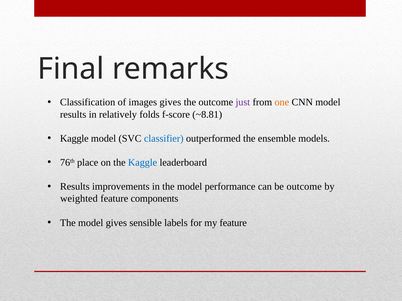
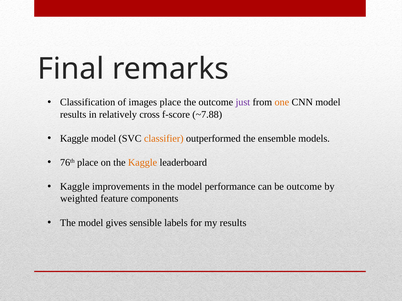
images gives: gives -> place
folds: folds -> cross
~8.81: ~8.81 -> ~7.88
classifier colour: blue -> orange
Kaggle at (143, 163) colour: blue -> orange
Results at (75, 187): Results -> Kaggle
my feature: feature -> results
